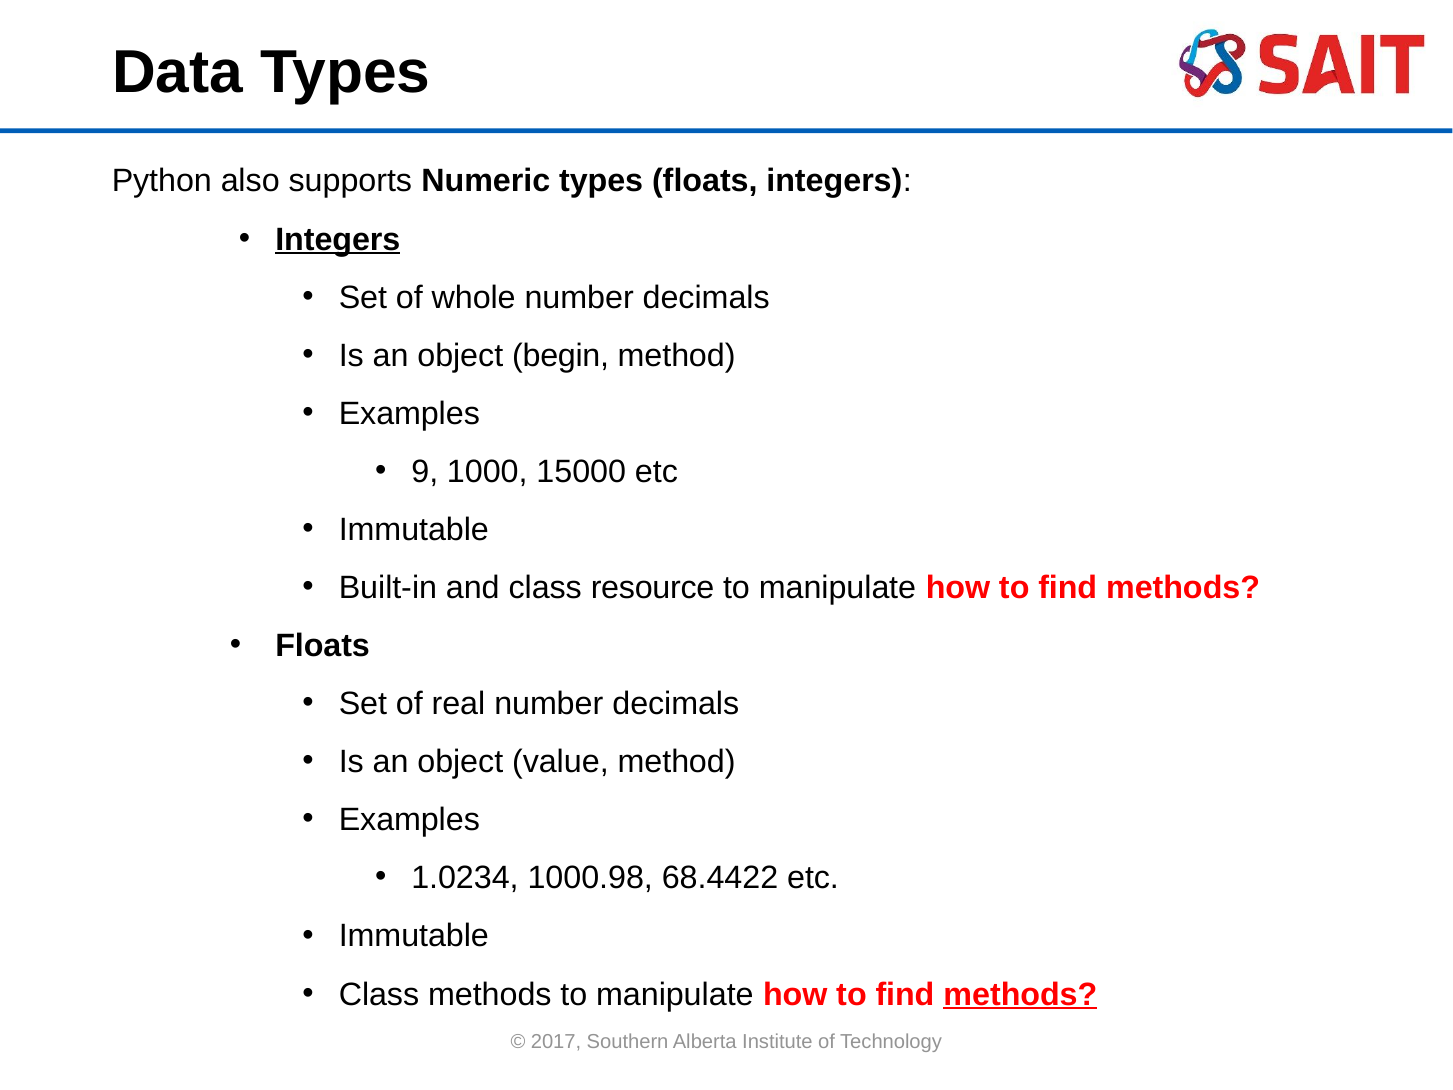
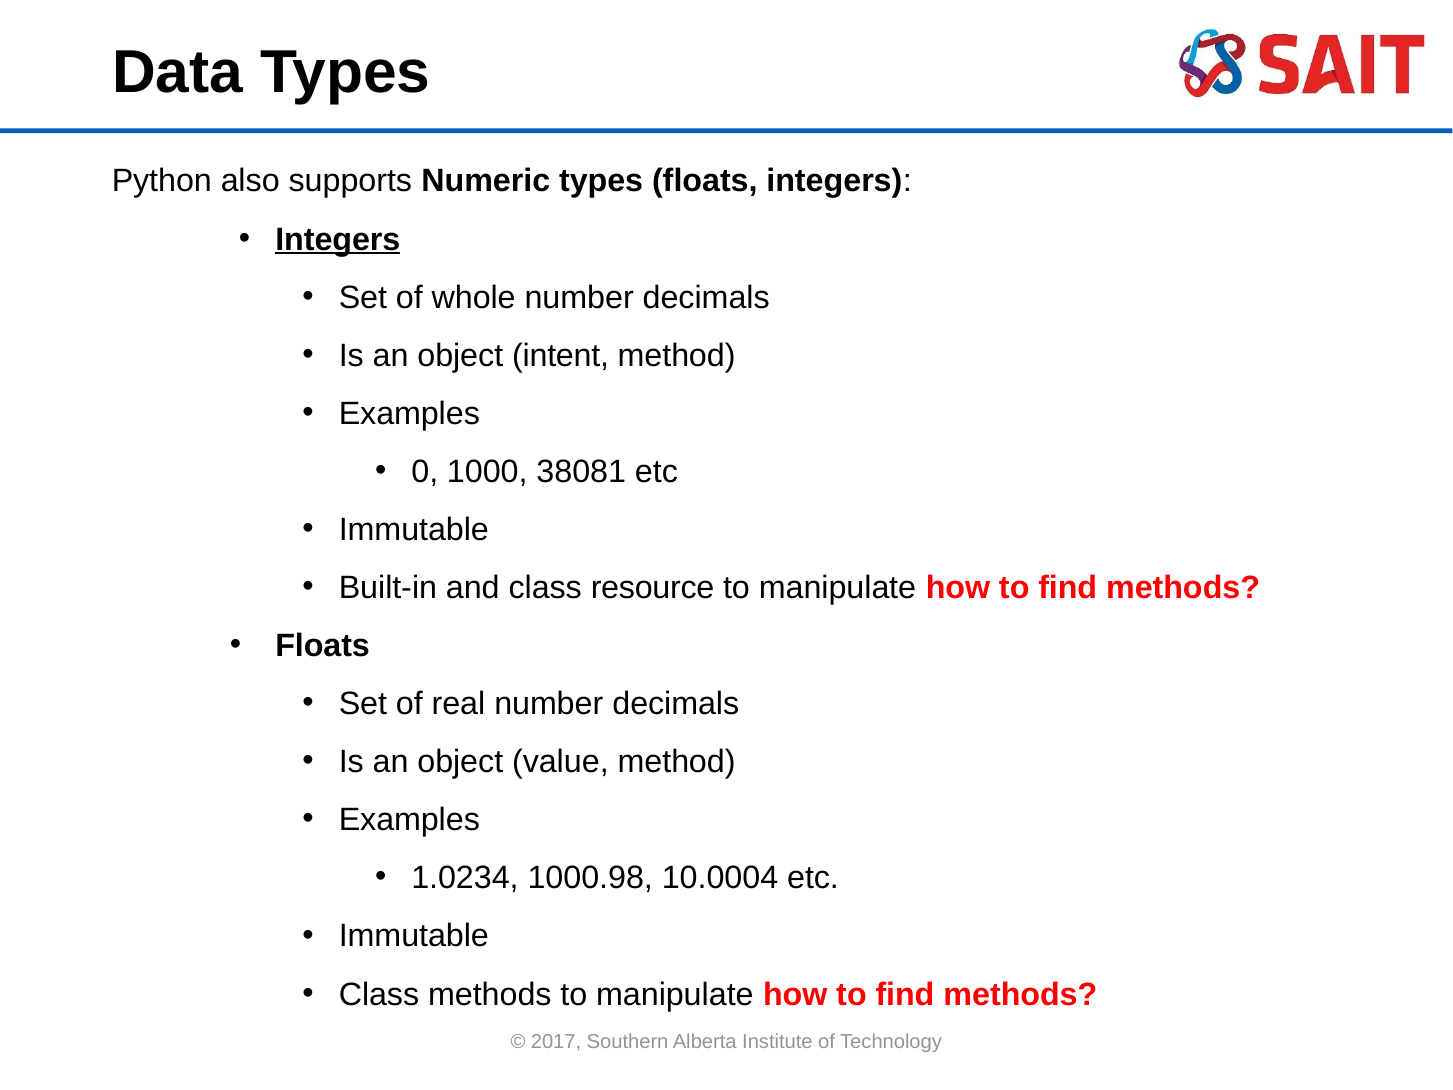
begin: begin -> intent
9: 9 -> 0
15000: 15000 -> 38081
68.4422: 68.4422 -> 10.0004
methods at (1020, 994) underline: present -> none
